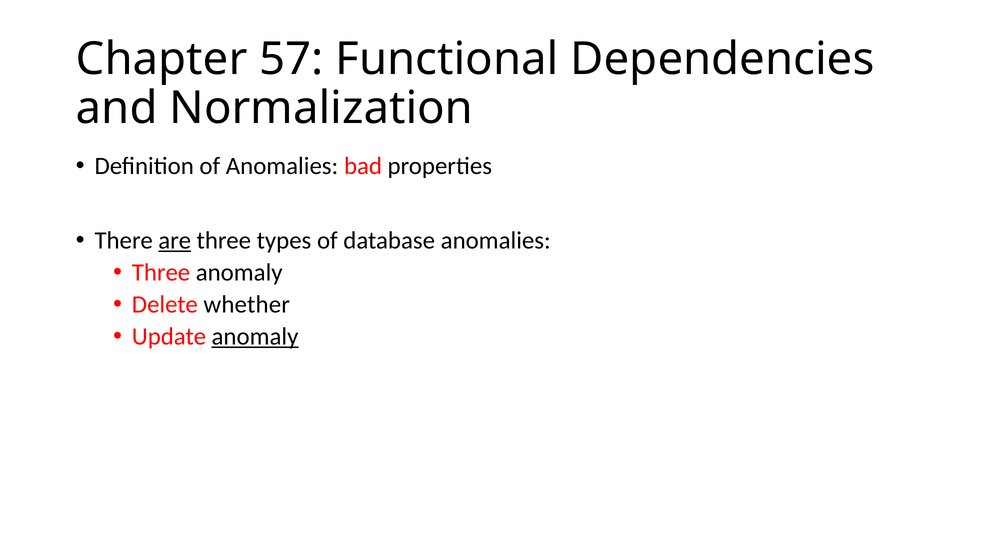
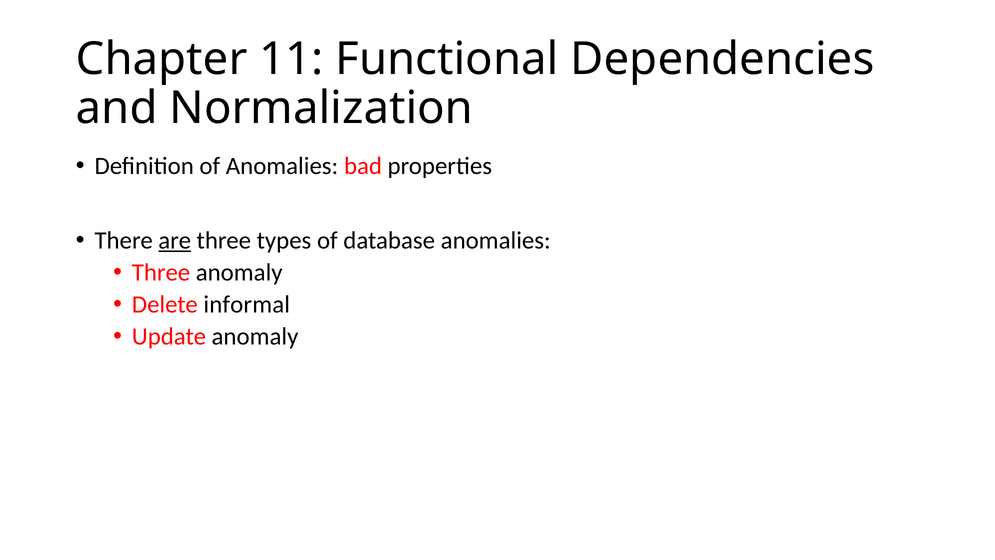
57: 57 -> 11
whether: whether -> informal
anomaly at (255, 337) underline: present -> none
